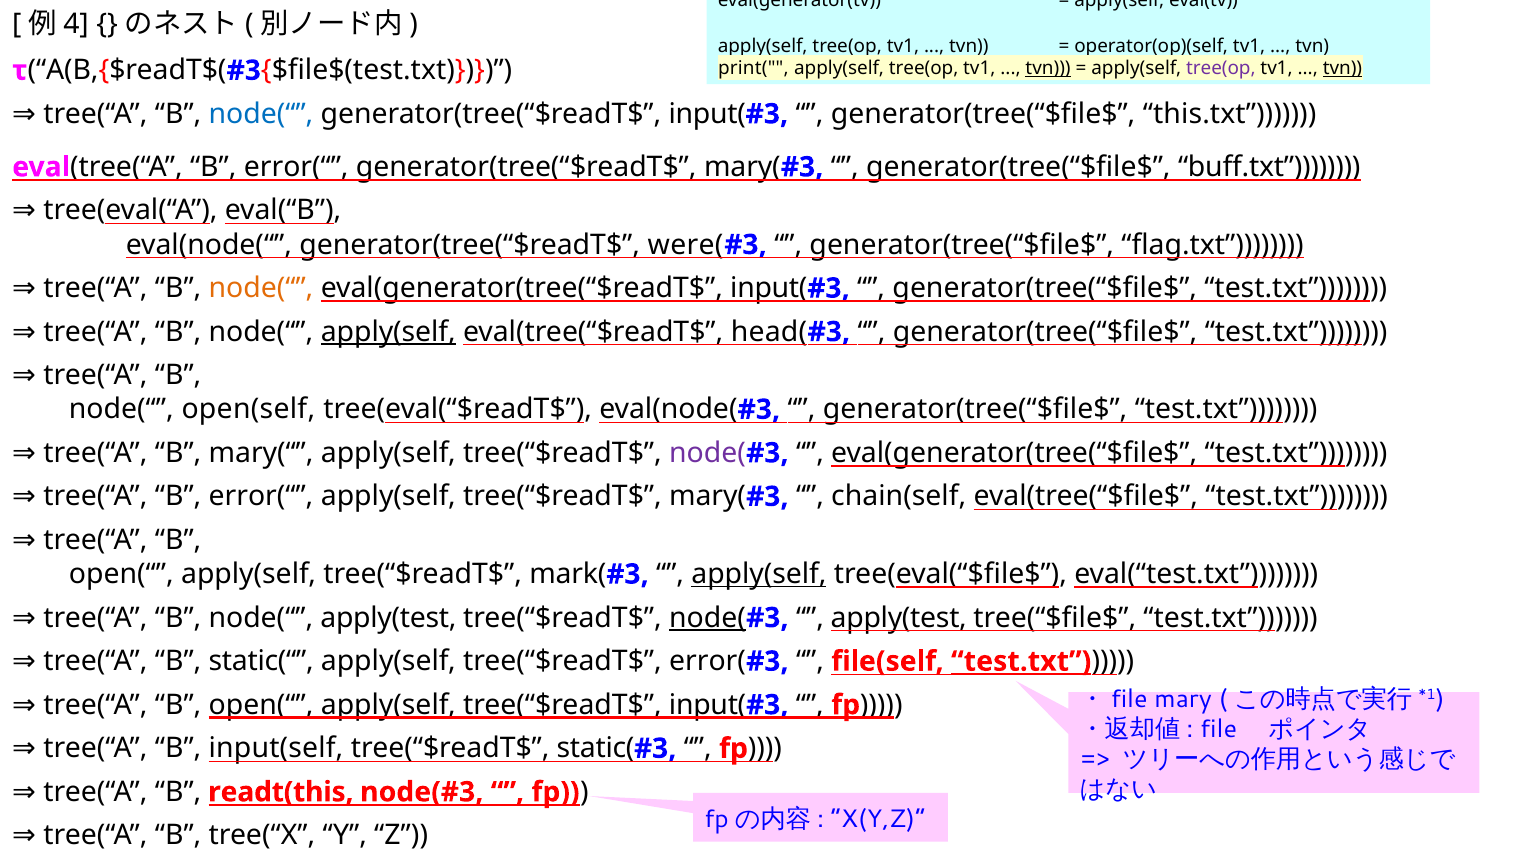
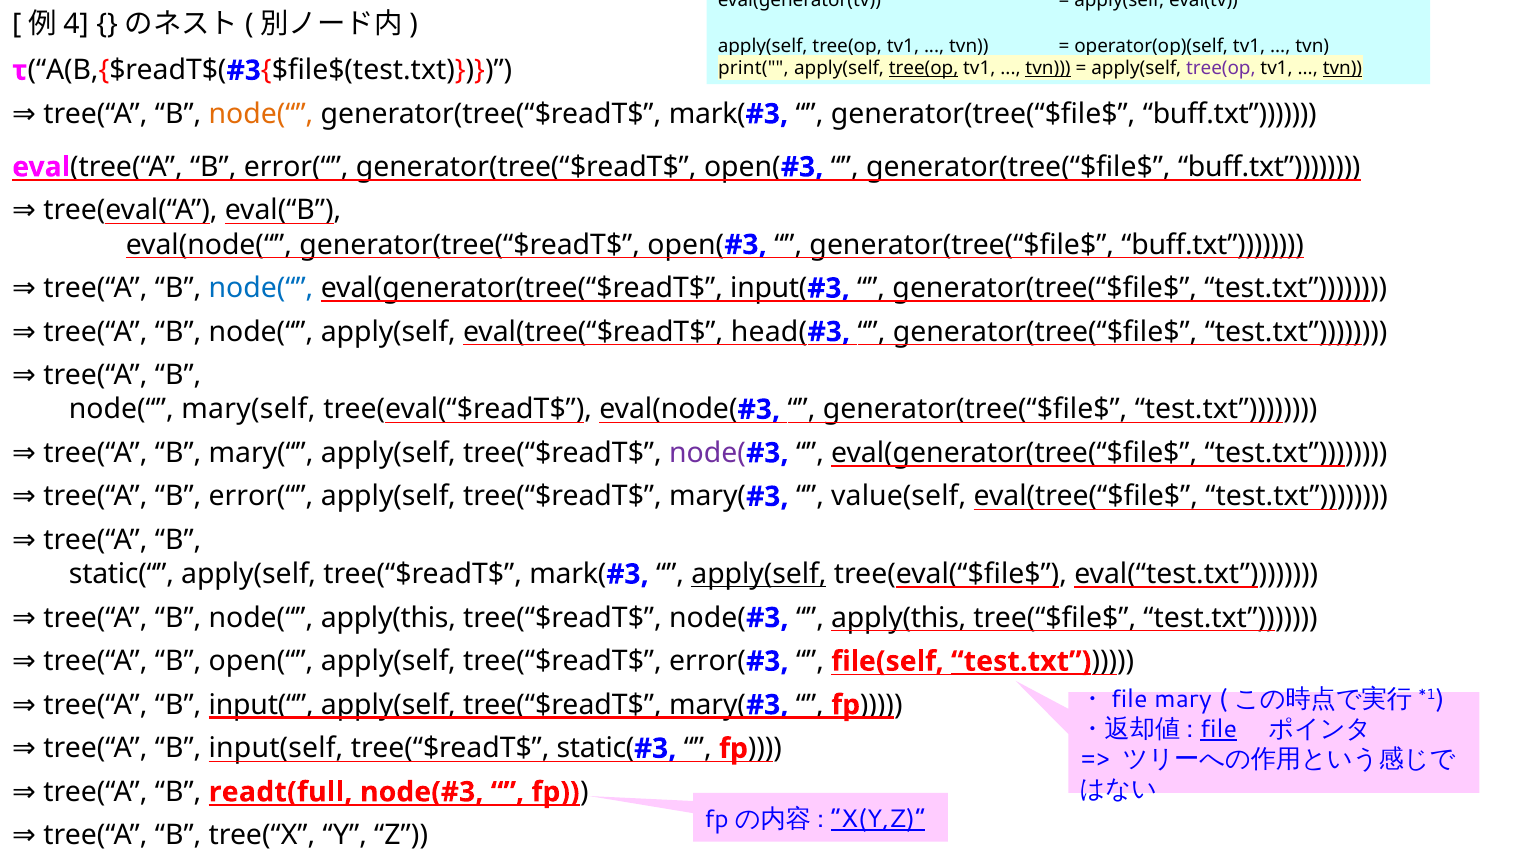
tree(op at (924, 69) underline: none -> present
node(“ at (261, 114) colour: blue -> orange
generator(tree(“$readT$ input(: input( -> mark(
this.txt at (1230, 114): this.txt -> buff.txt
mary( at (742, 167): mary( -> open(
eval(node(“ generator(tree(“$readT$ were(: were( -> open(
flag.txt at (1213, 245): flag.txt -> buff.txt
node(“ at (261, 288) colour: orange -> blue
apply(self at (388, 332) underline: present -> none
open(self: open(self -> mary(self
chain(self: chain(self -> value(self
open(“ at (121, 574): open(“ -> static(“
node(“ apply(test: apply(test -> apply(this
node( at (708, 618) underline: present -> none
apply(test at (899, 618): apply(test -> apply(this
static(“: static(“ -> open(“
open(“ at (261, 705): open(“ -> input(“
input( at (708, 705): input( -> mary(
file underline: none -> present
readt(this: readt(this -> readt(full
X(Y,Z underline: none -> present
